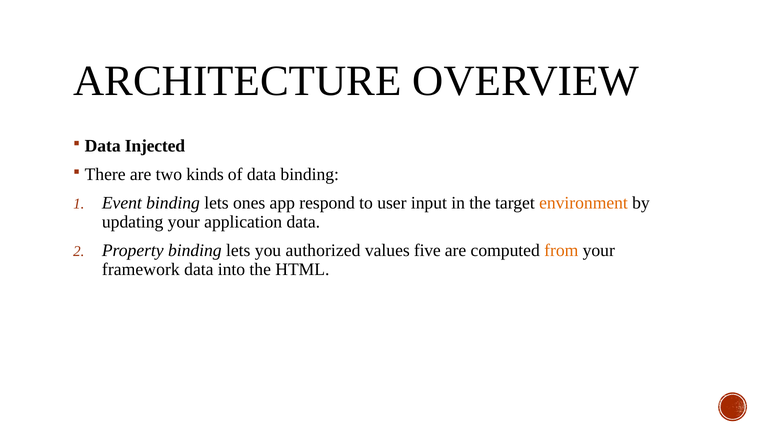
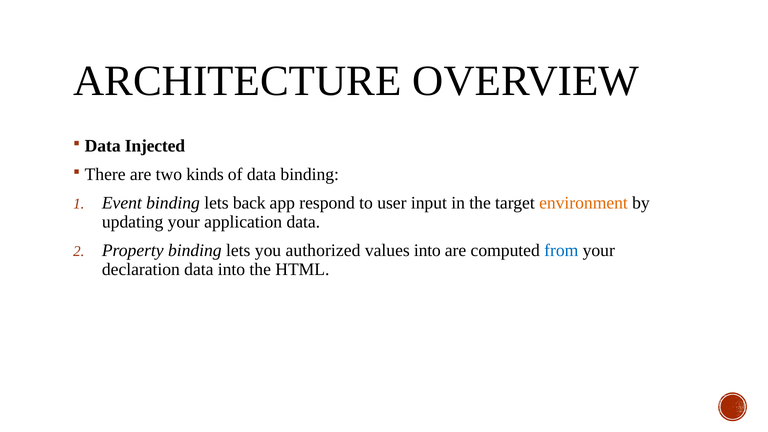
ones: ones -> back
values five: five -> into
from colour: orange -> blue
framework: framework -> declaration
